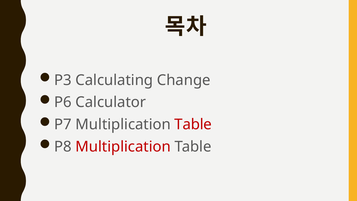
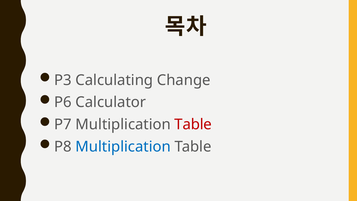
Multiplication at (123, 147) colour: red -> blue
